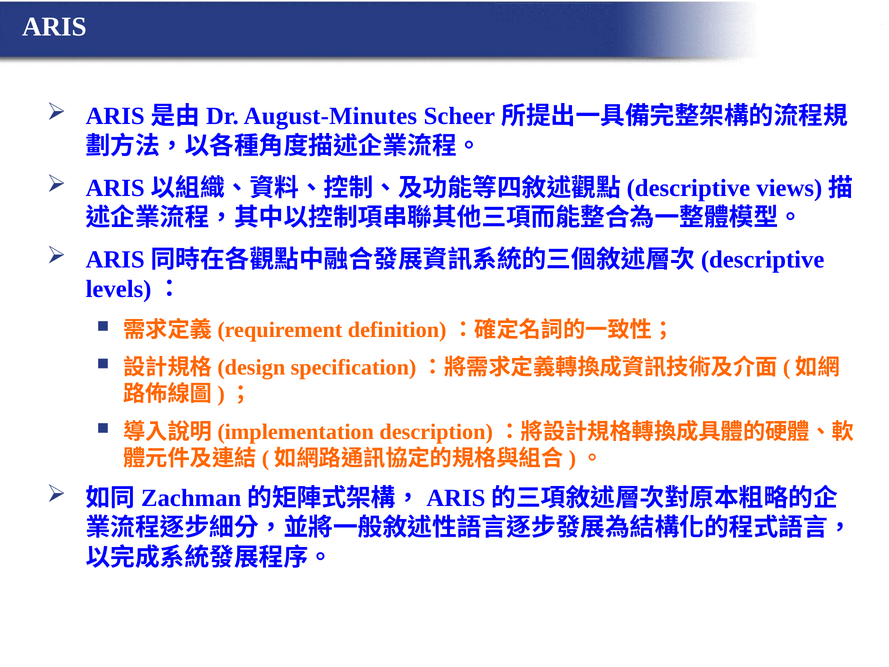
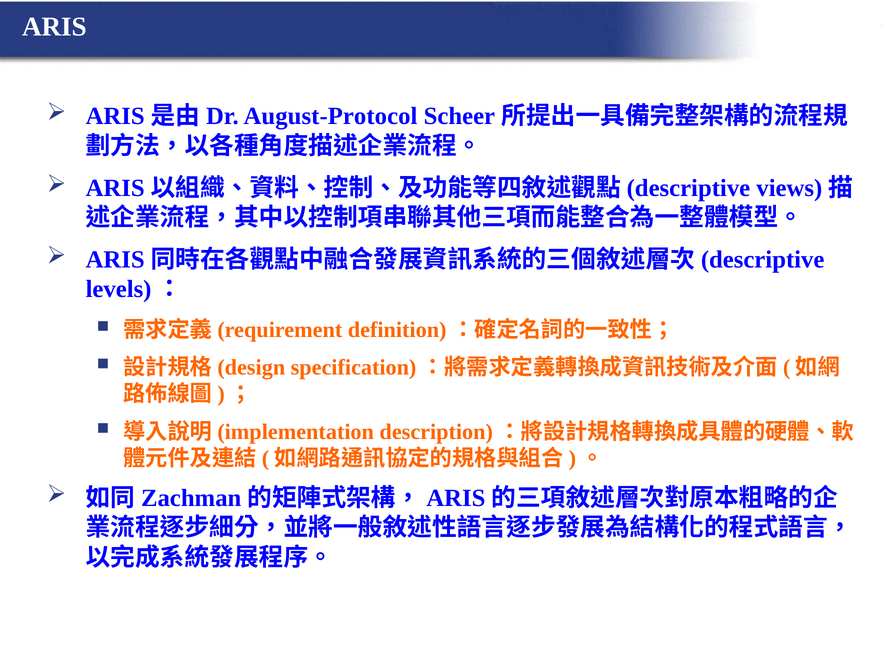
August-Minutes: August-Minutes -> August-Protocol
